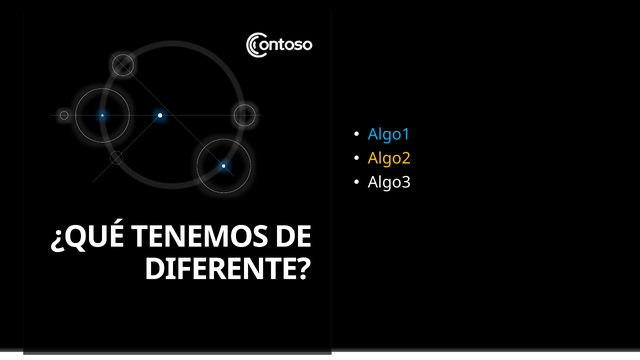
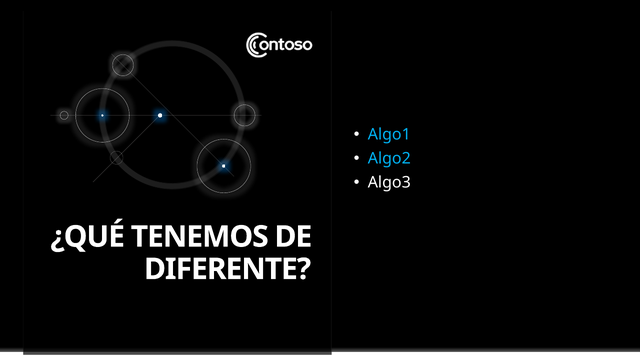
Algo2 colour: yellow -> light blue
